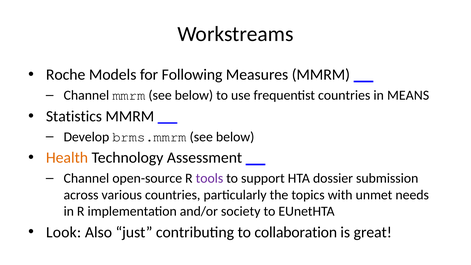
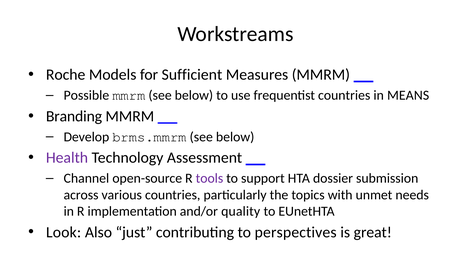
Following: Following -> Sufficient
Channel at (86, 95): Channel -> Possible
Statistics: Statistics -> Branding
Health colour: orange -> purple
society: society -> quality
collaboration: collaboration -> perspectives
